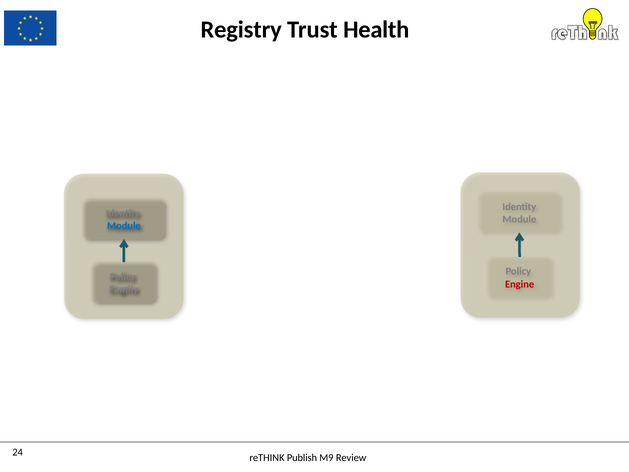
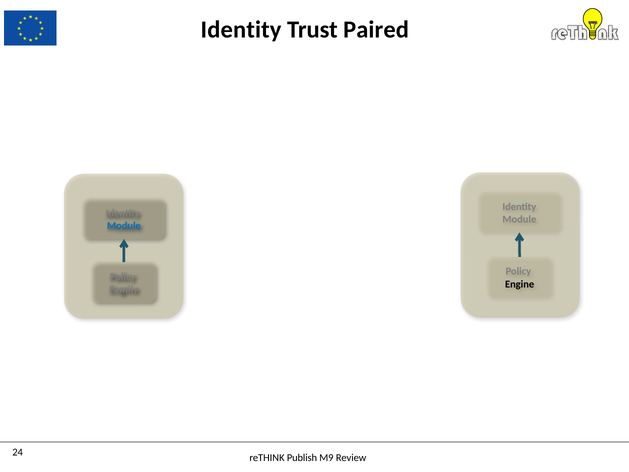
Registry at (241, 30): Registry -> Identity
Health: Health -> Paired
Engine colour: red -> black
